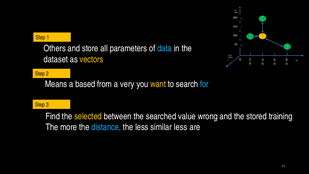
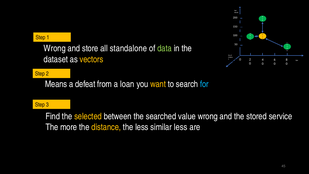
Others at (55, 48): Others -> Wrong
parameters: parameters -> standalone
data colour: light blue -> light green
based: based -> defeat
very: very -> loan
training: training -> service
distance colour: light blue -> yellow
